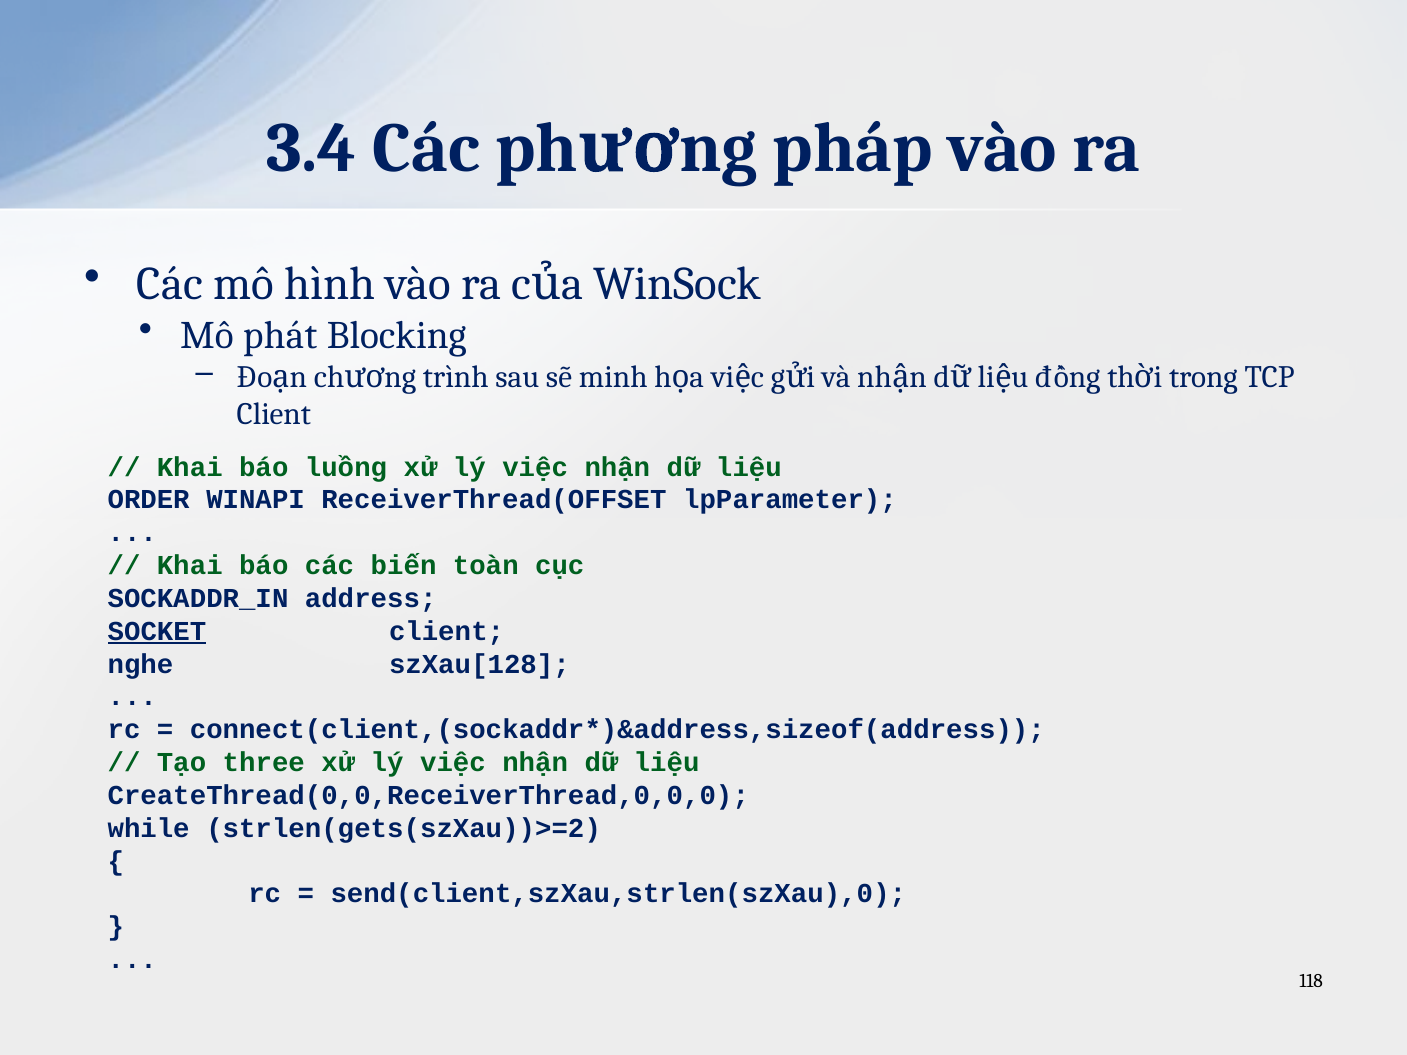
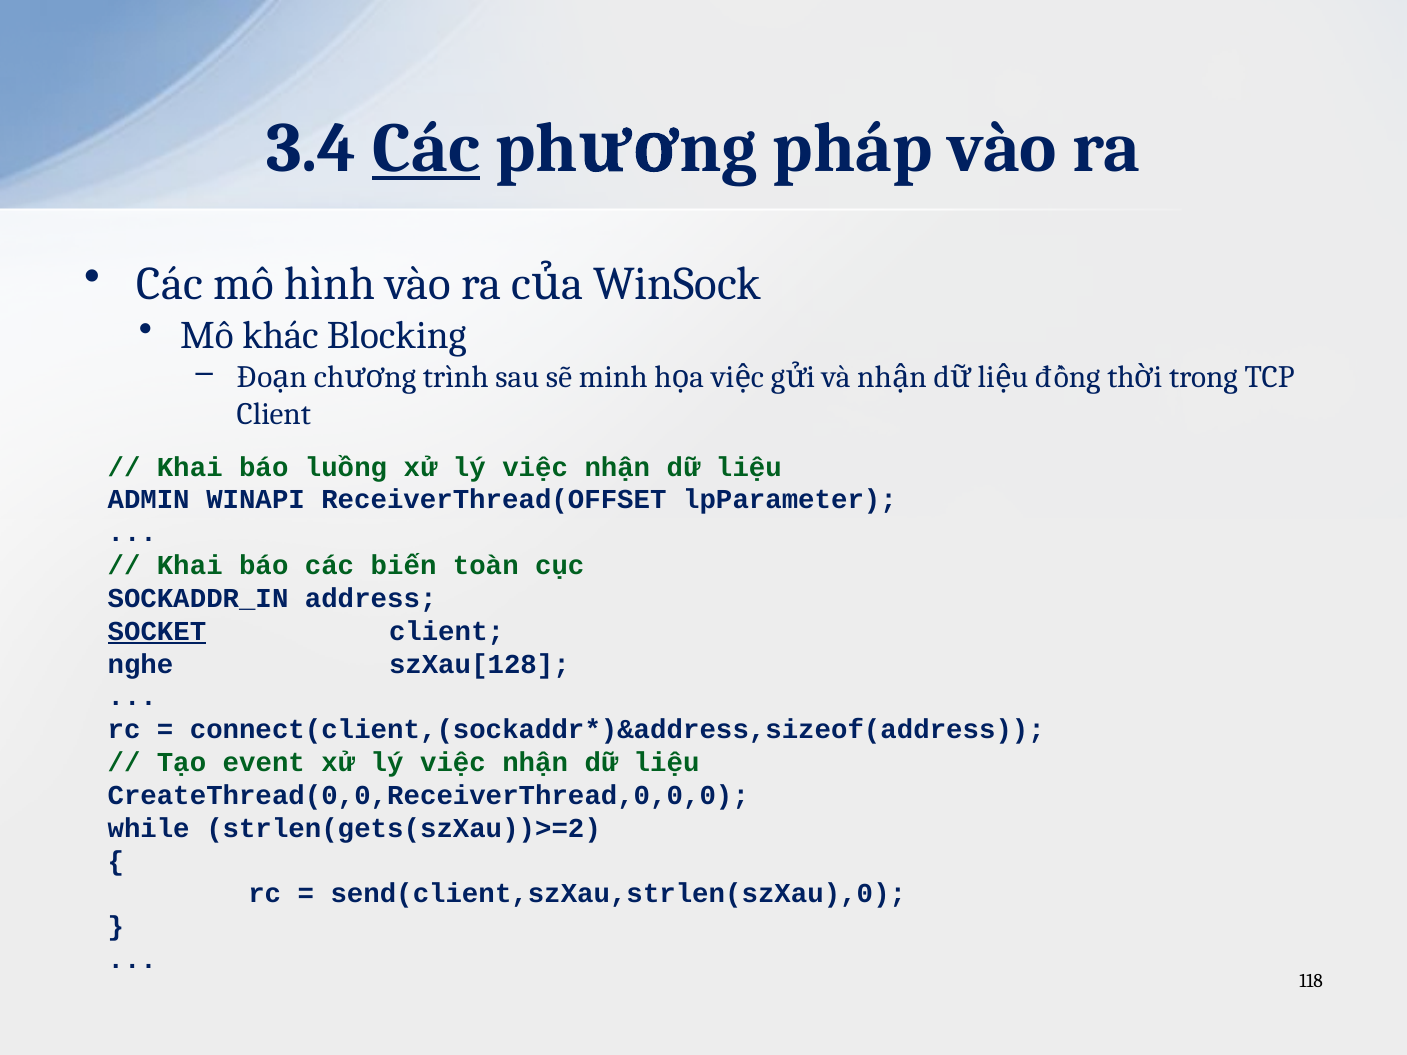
Các at (426, 148) underline: none -> present
phát: phát -> khác
ORDER: ORDER -> ADMIN
three: three -> event
